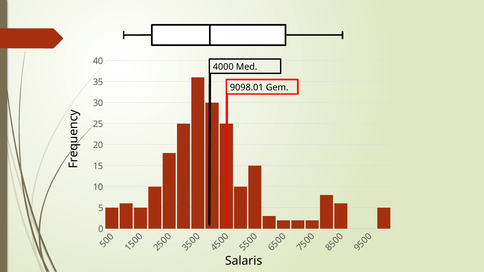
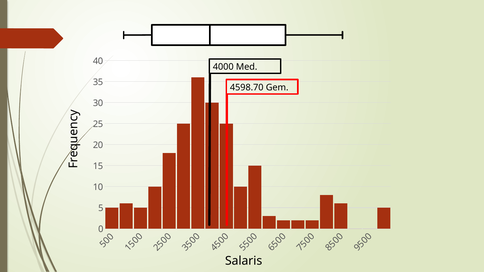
9098.01: 9098.01 -> 4598.70
